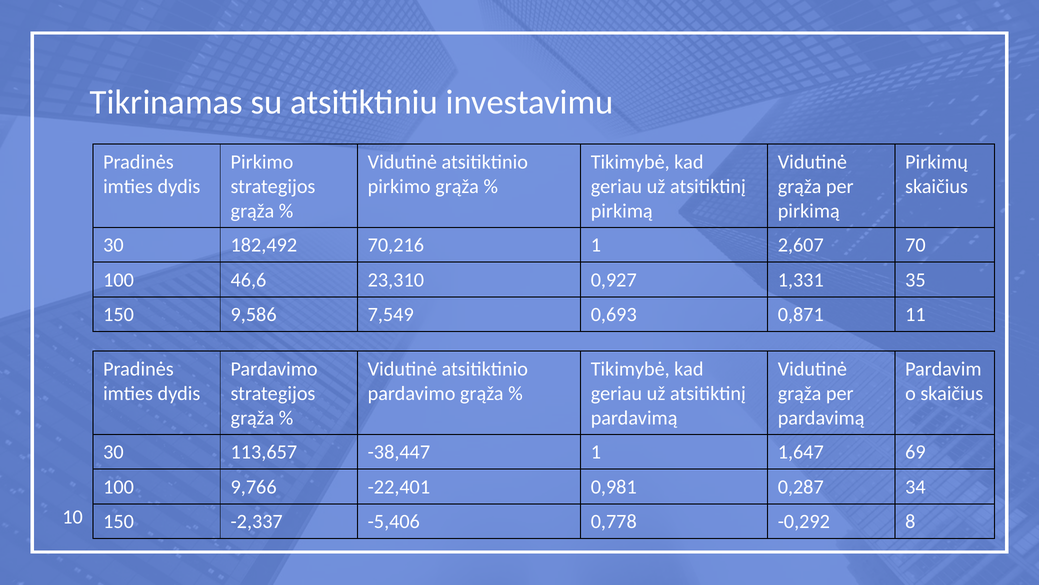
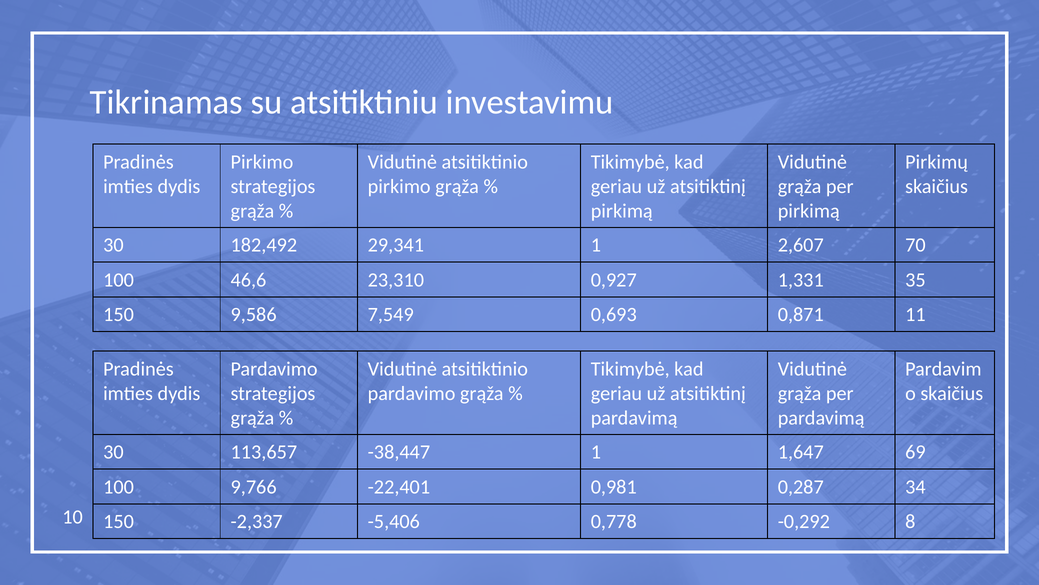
70,216: 70,216 -> 29,341
